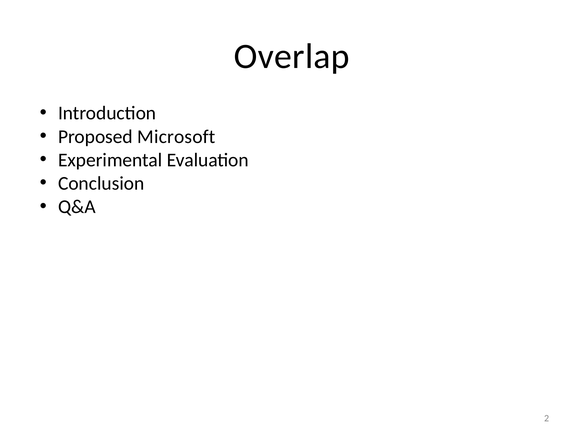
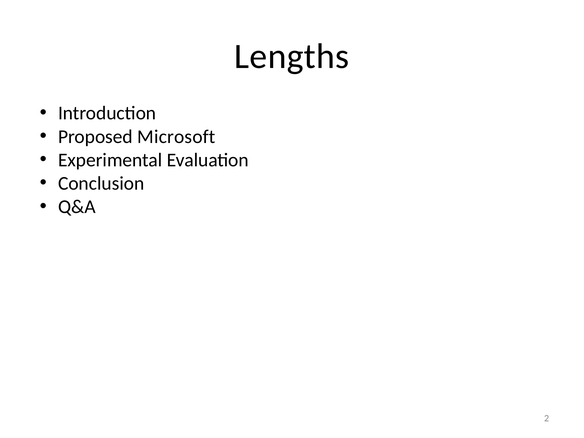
Overlap: Overlap -> Lengths
